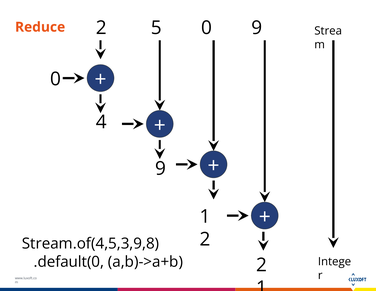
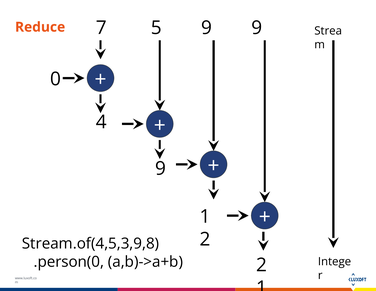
Reduce 2: 2 -> 7
5 0: 0 -> 9
.default(0: .default(0 -> .person(0
